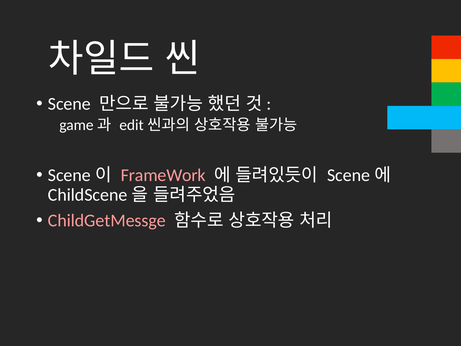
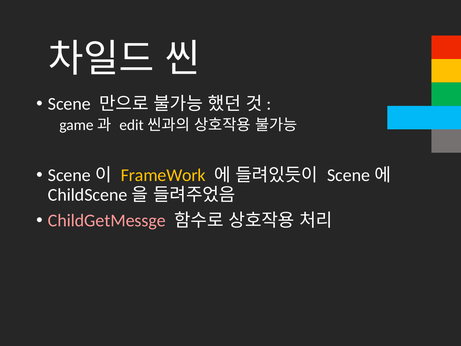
FrameWork colour: pink -> yellow
